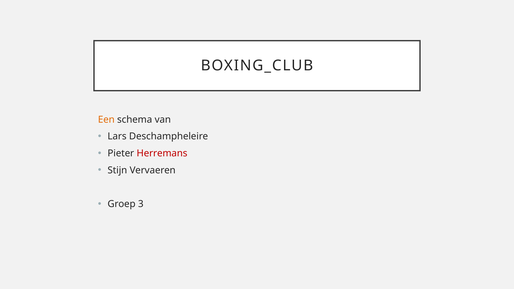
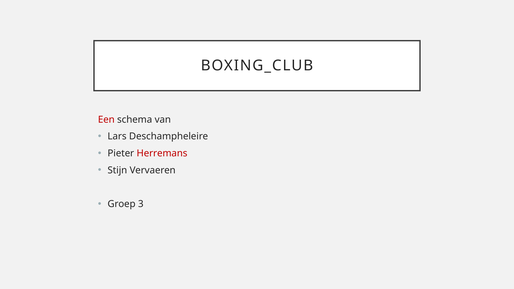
Een colour: orange -> red
